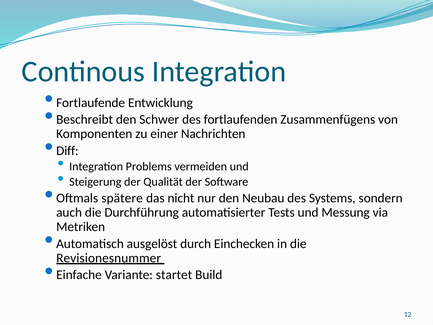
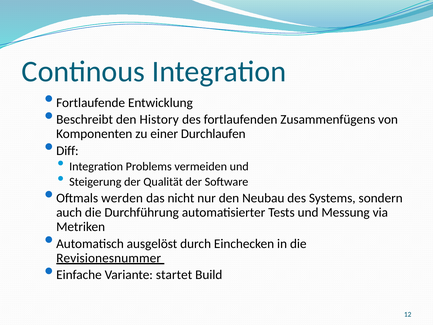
Schwer: Schwer -> History
Nachrichten: Nachrichten -> Durchlaufen
spätere: spätere -> werden
